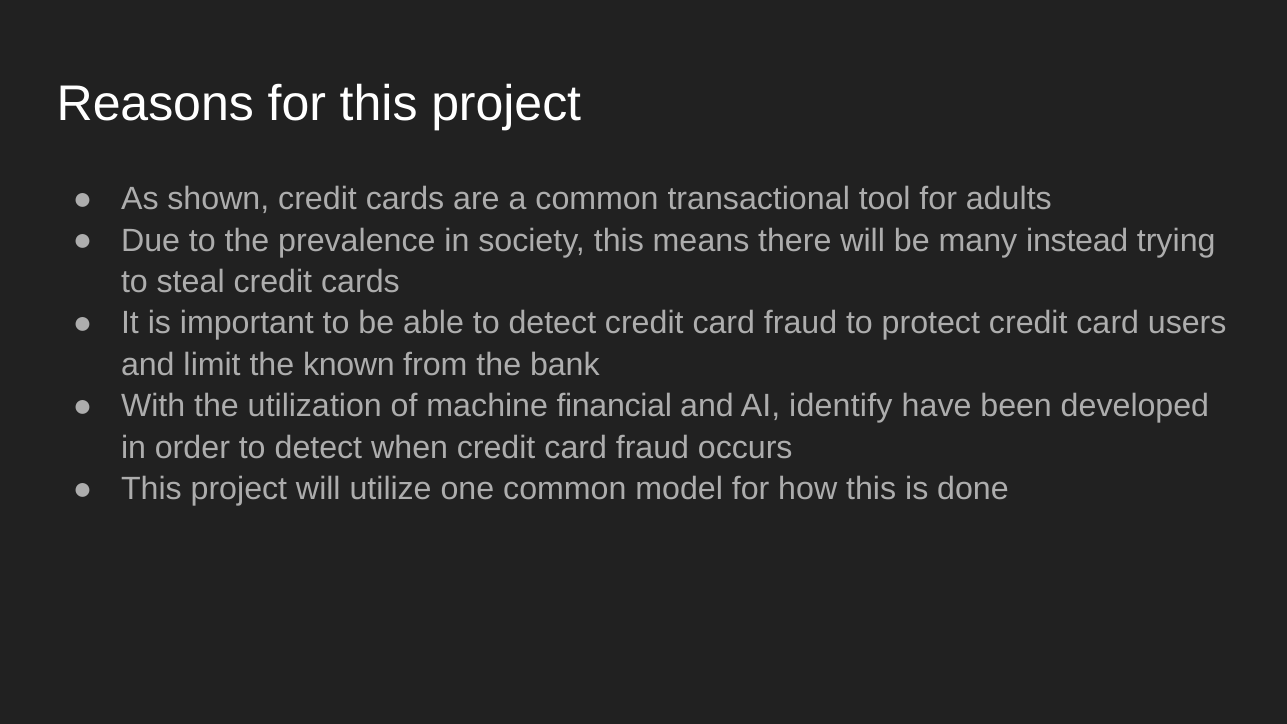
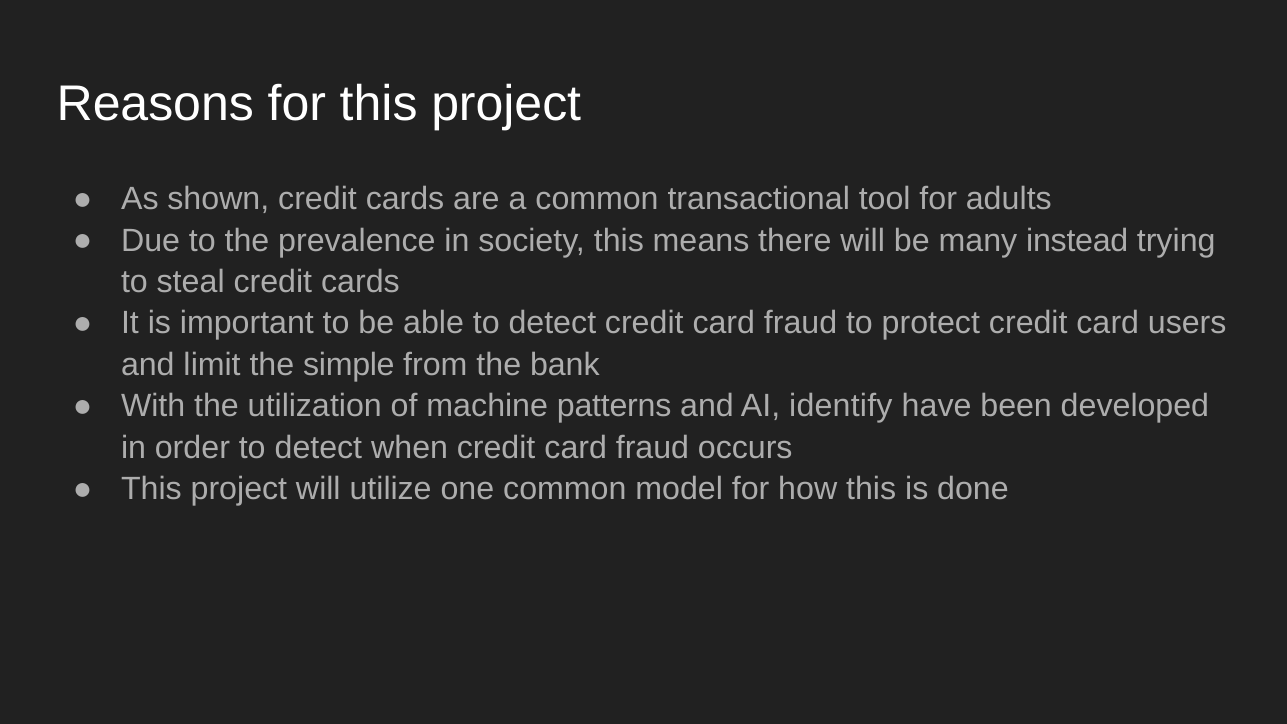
known: known -> simple
financial: financial -> patterns
